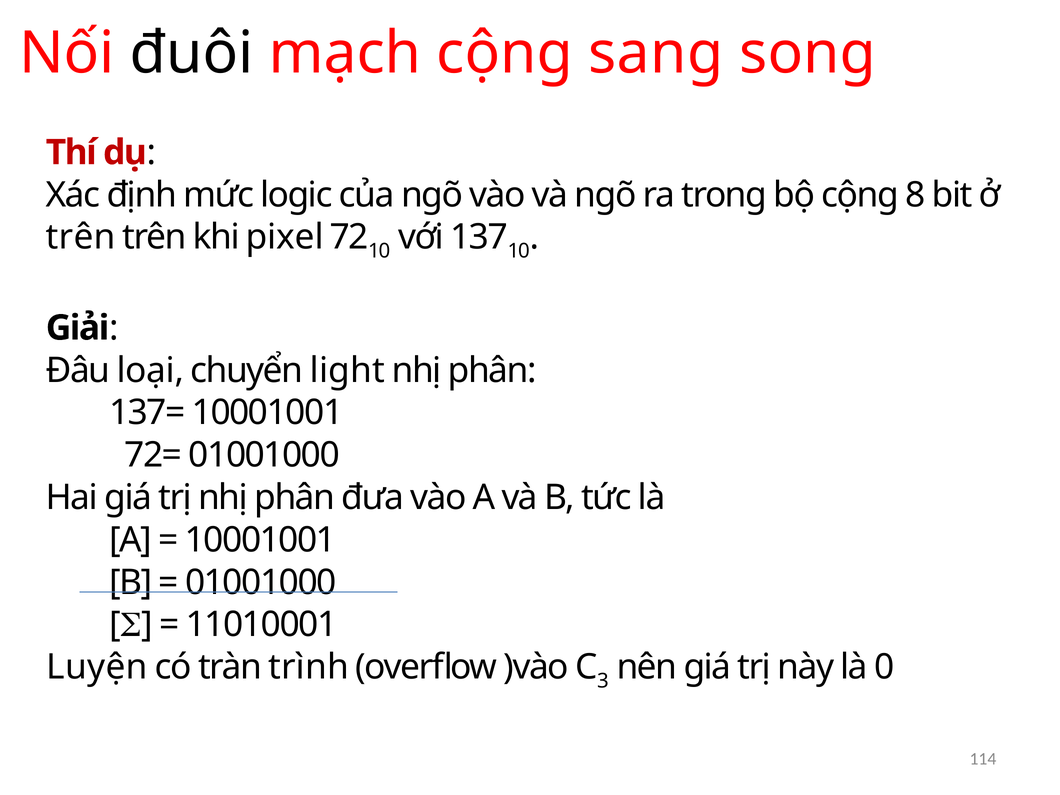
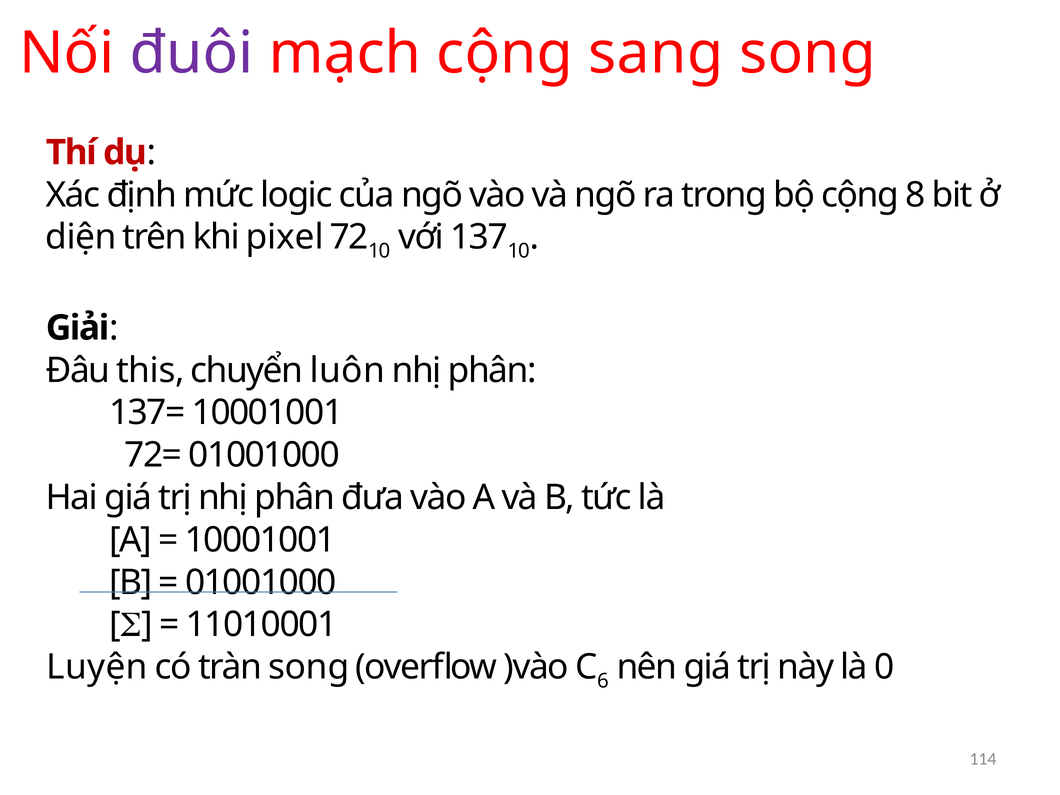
đuôi colour: black -> purple
trên at (81, 237): trên -> diện
loại: loại -> this
light: light -> luôn
tràn trình: trình -> song
3: 3 -> 6
